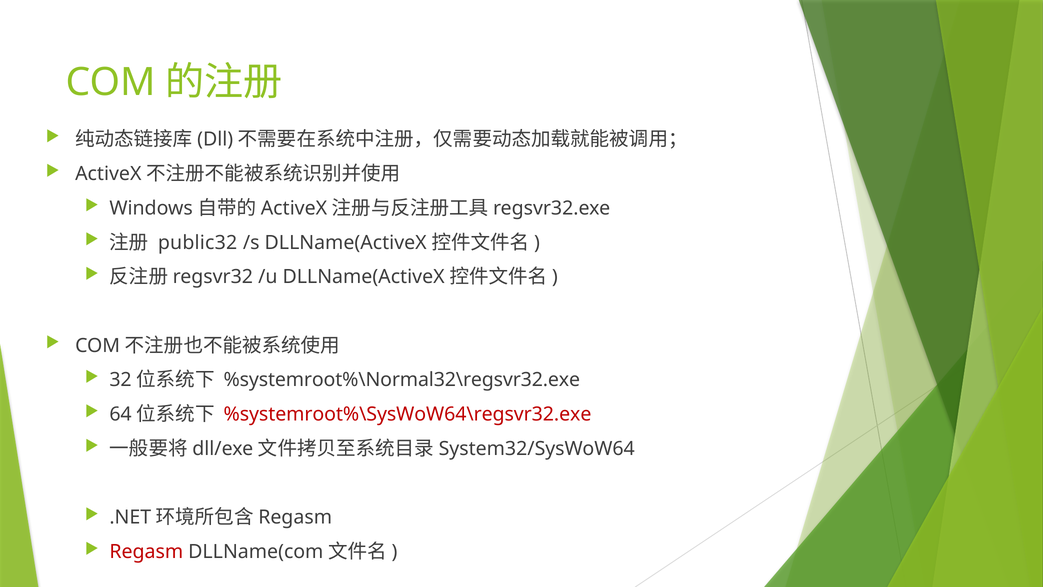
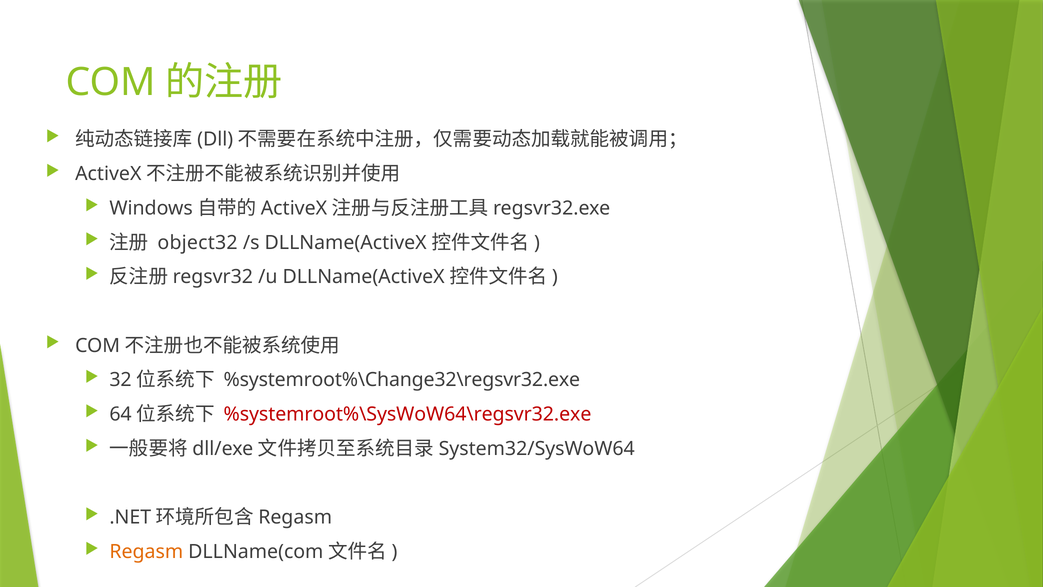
public32: public32 -> object32
%systemroot%\Normal32\regsvr32.exe: %systemroot%\Normal32\regsvr32.exe -> %systemroot%\Change32\regsvr32.exe
Regasm colour: red -> orange
